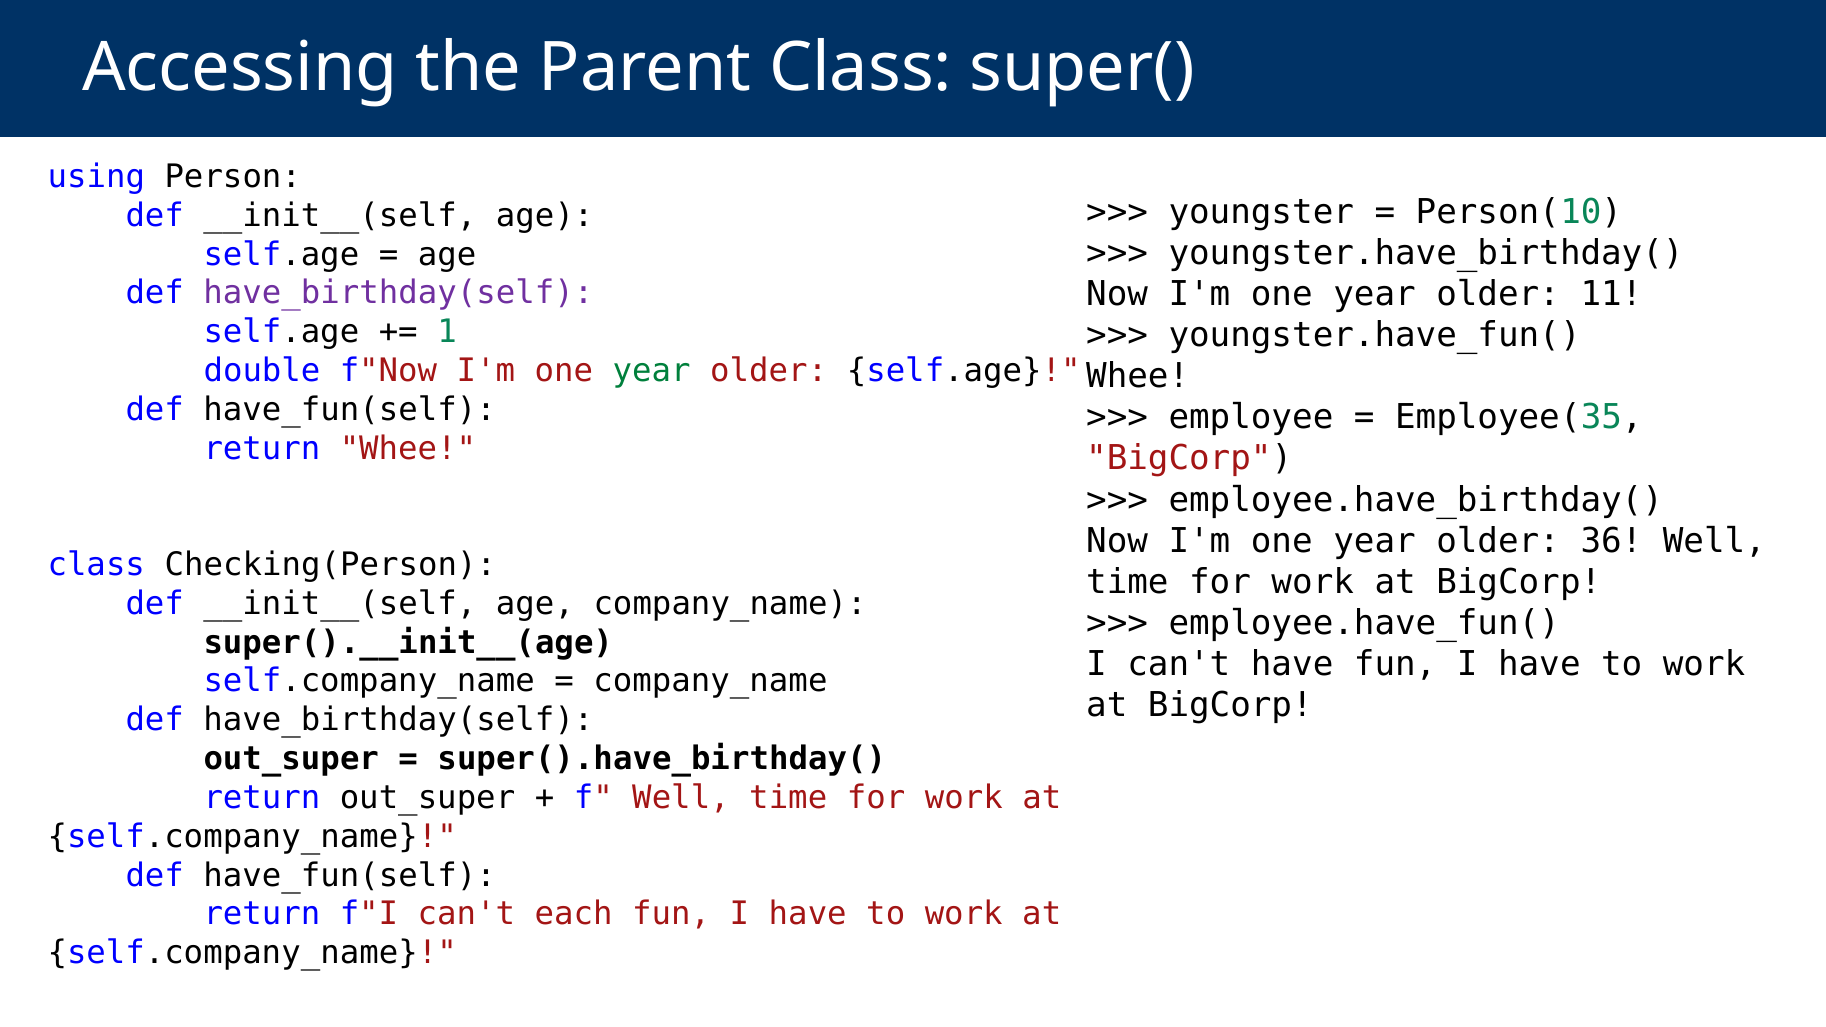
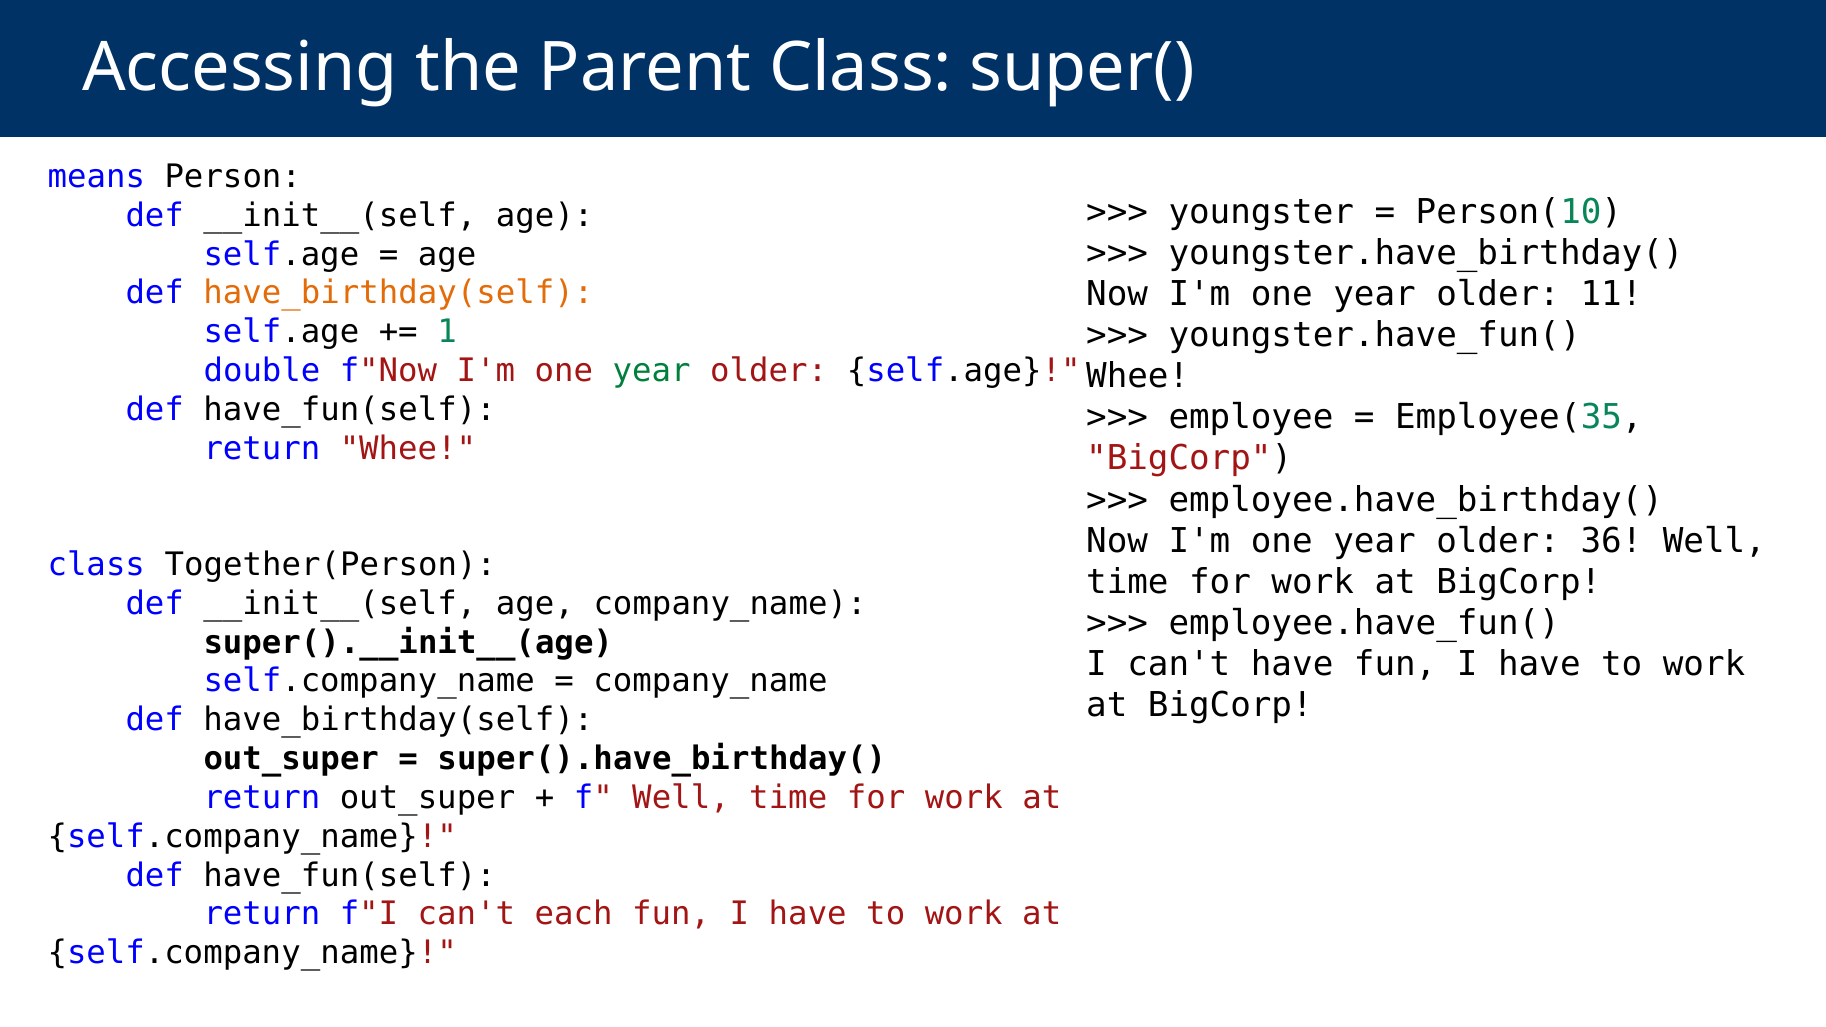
using: using -> means
have_birthday(self at (398, 293) colour: purple -> orange
Checking(Person: Checking(Person -> Together(Person
